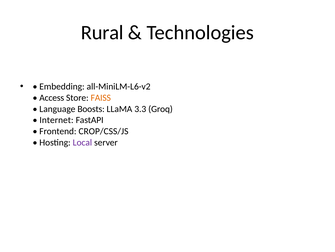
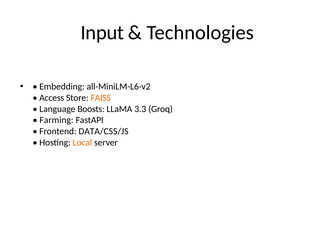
Rural: Rural -> Input
Internet: Internet -> Farming
CROP/CSS/JS: CROP/CSS/JS -> DATA/CSS/JS
Local colour: purple -> orange
